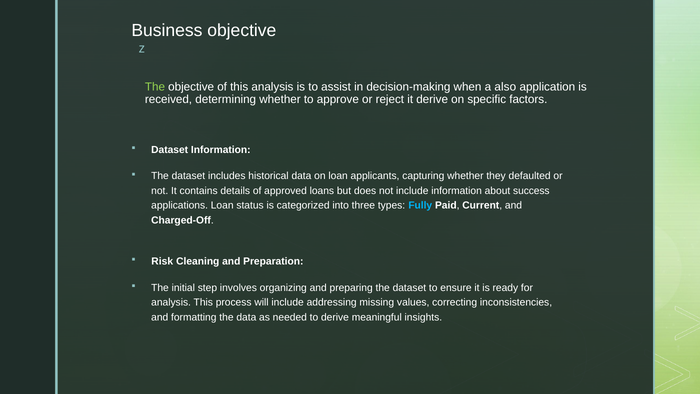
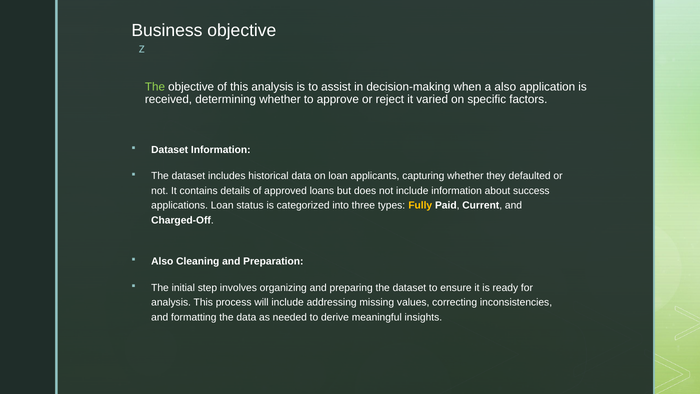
it derive: derive -> varied
Fully colour: light blue -> yellow
Risk at (162, 261): Risk -> Also
